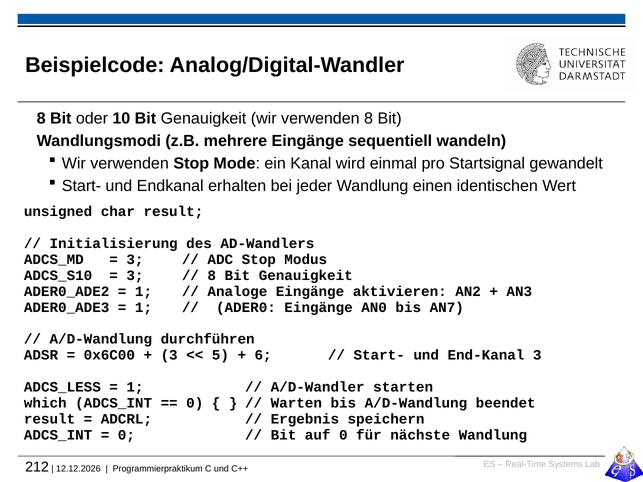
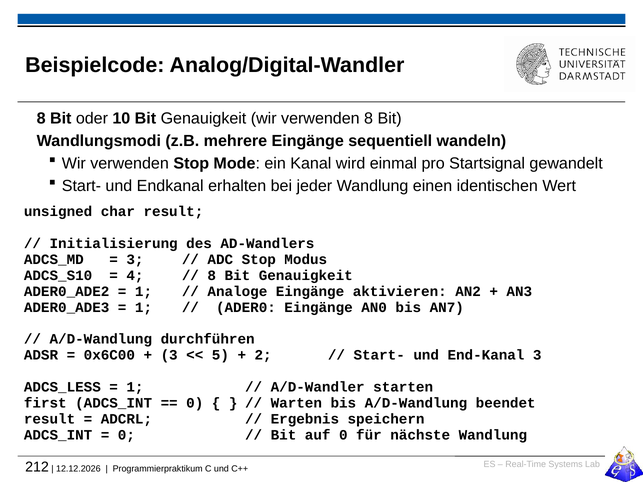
3 at (135, 276): 3 -> 4
6: 6 -> 2
which: which -> first
